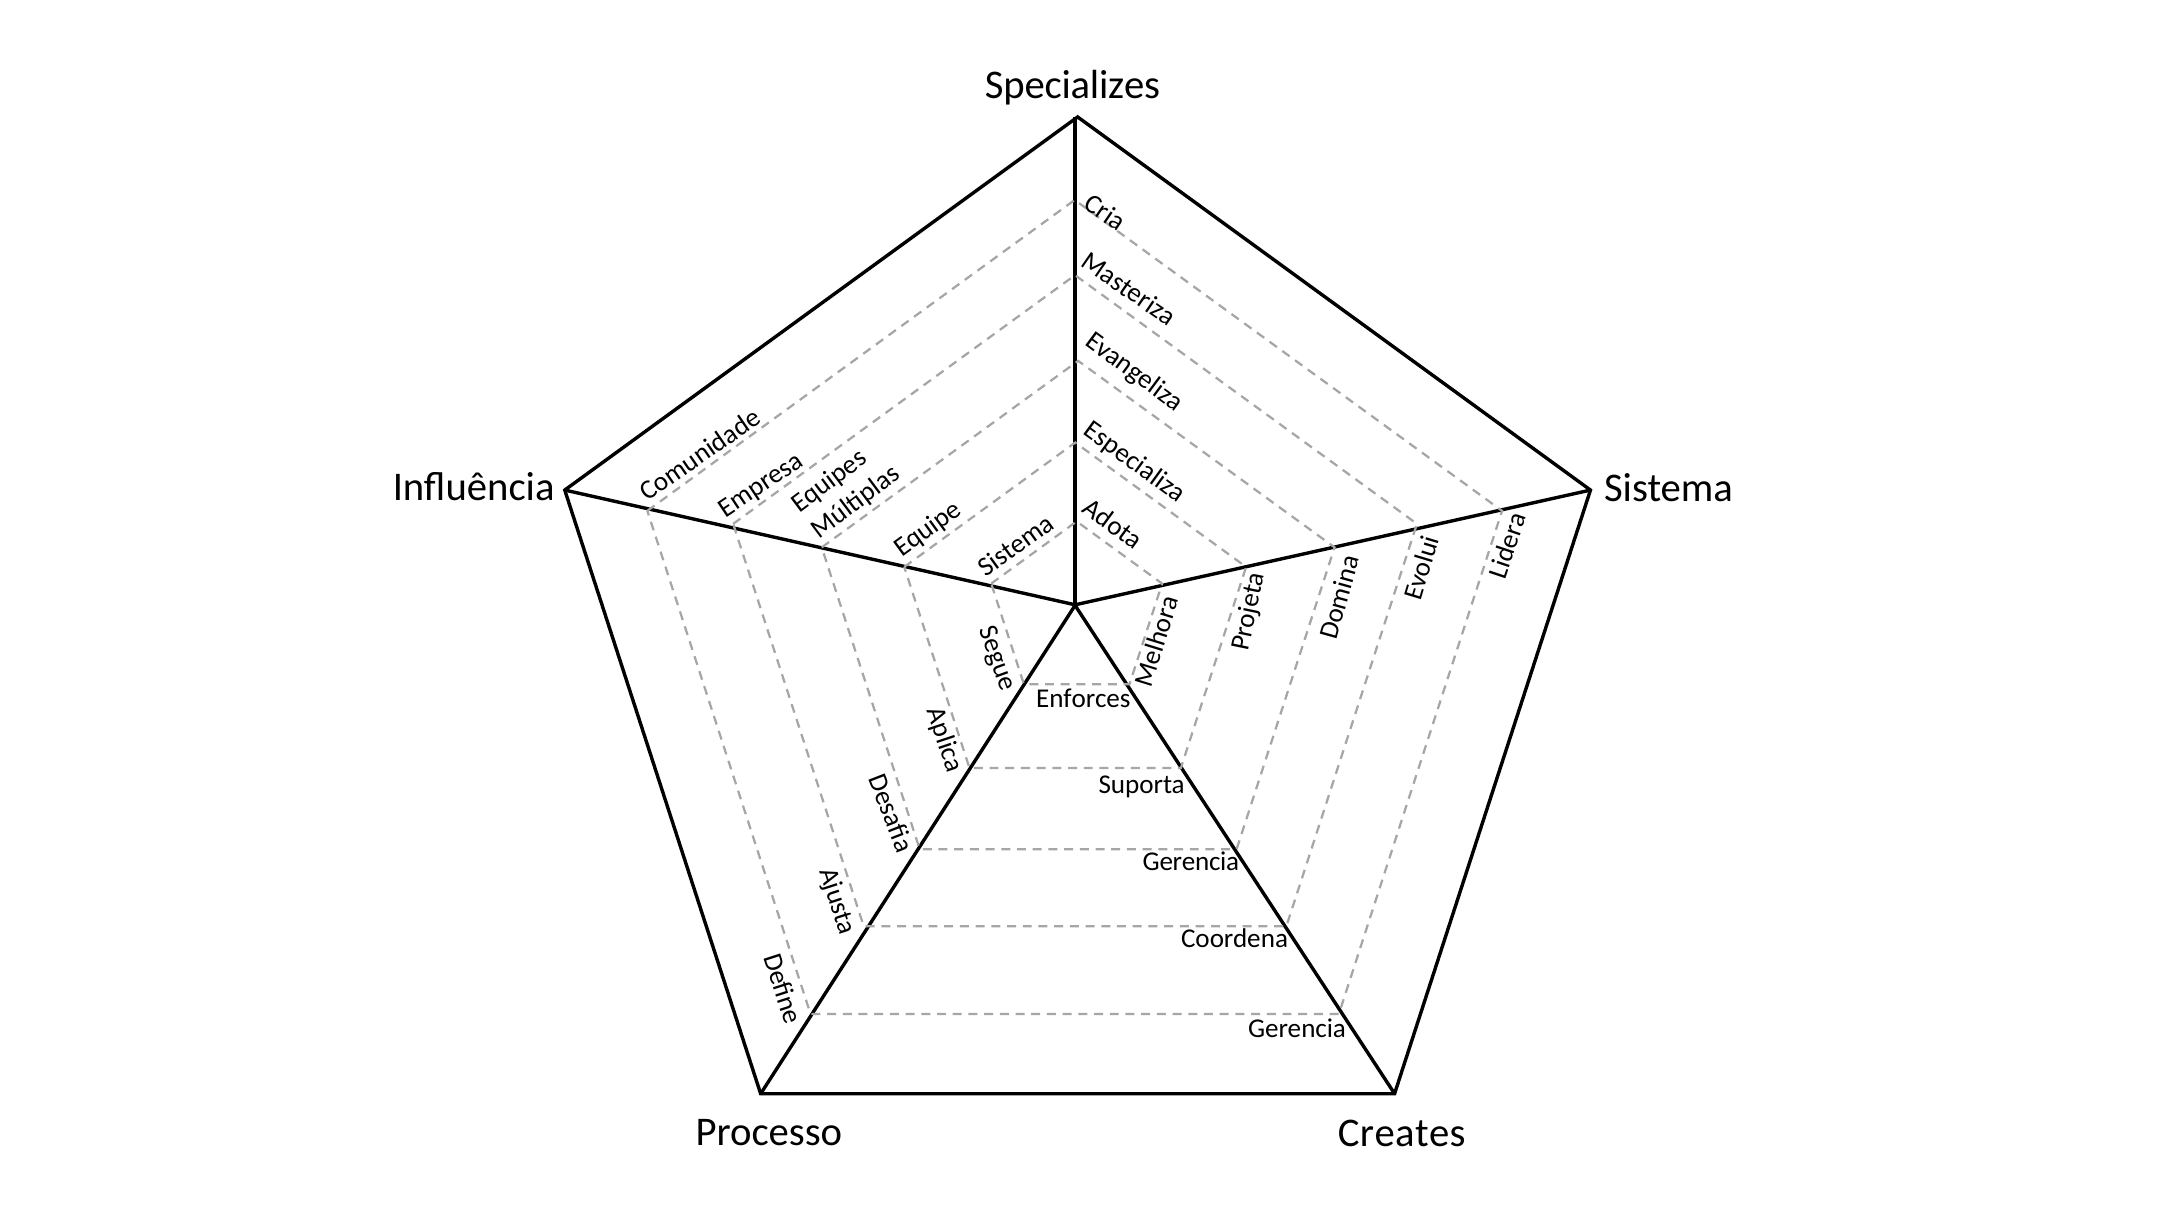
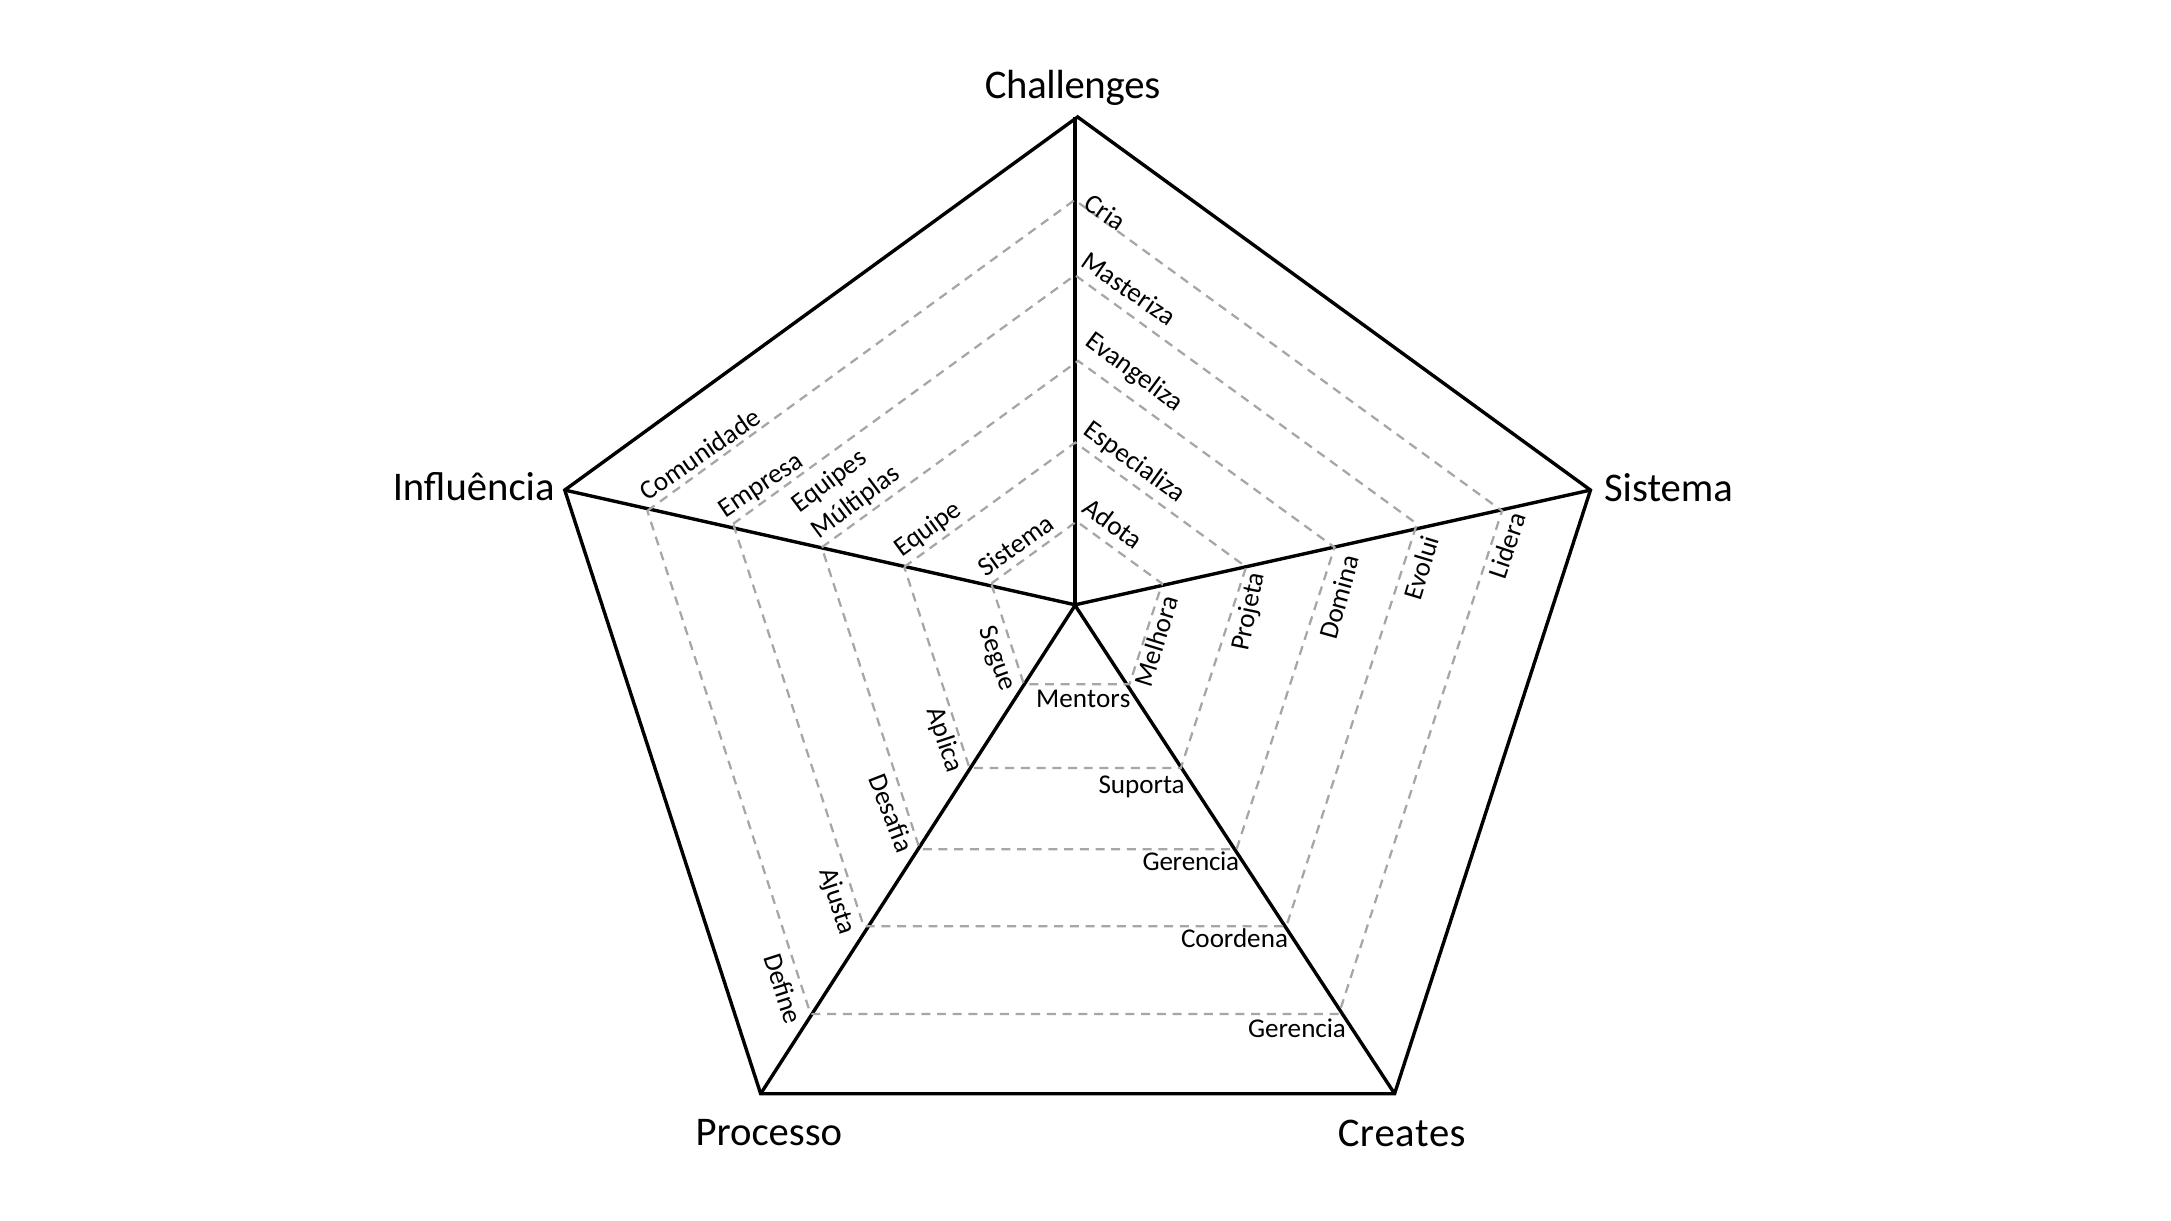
Specializes: Specializes -> Challenges
Enforces: Enforces -> Mentors
